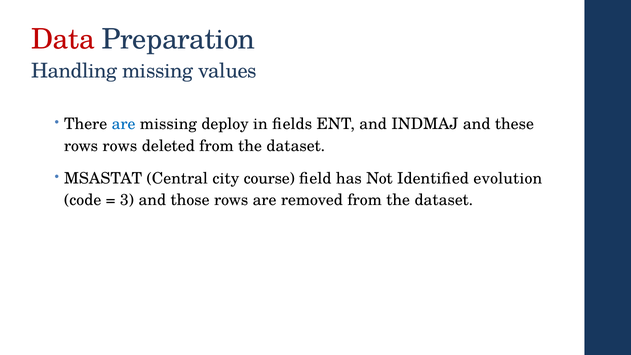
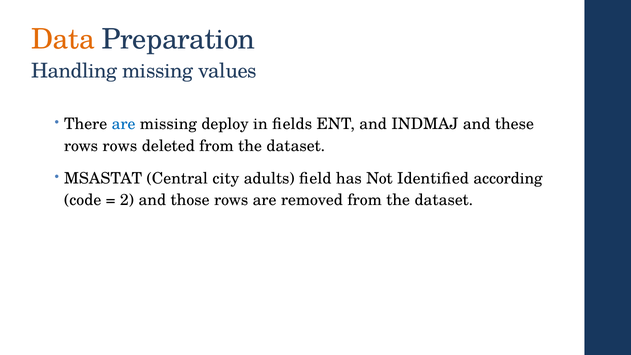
Data colour: red -> orange
course: course -> adults
evolution: evolution -> according
3: 3 -> 2
